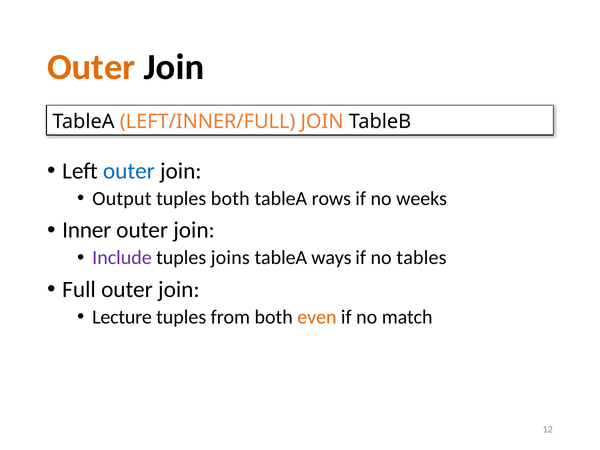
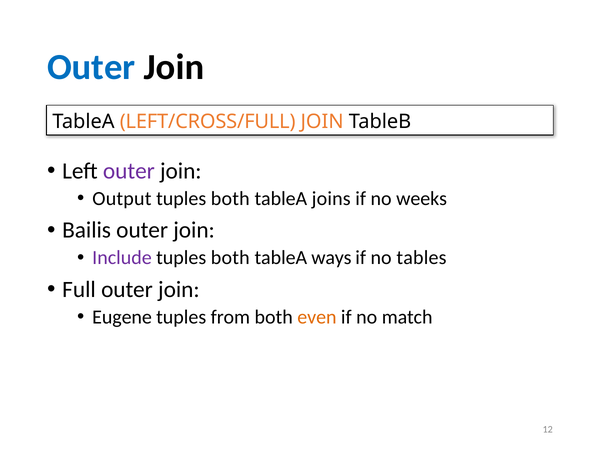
Outer at (91, 67) colour: orange -> blue
LEFT/INNER/FULL: LEFT/INNER/FULL -> LEFT/CROSS/FULL
outer at (129, 171) colour: blue -> purple
rows: rows -> joins
Inner: Inner -> Bailis
joins at (230, 258): joins -> both
Lecture: Lecture -> Eugene
